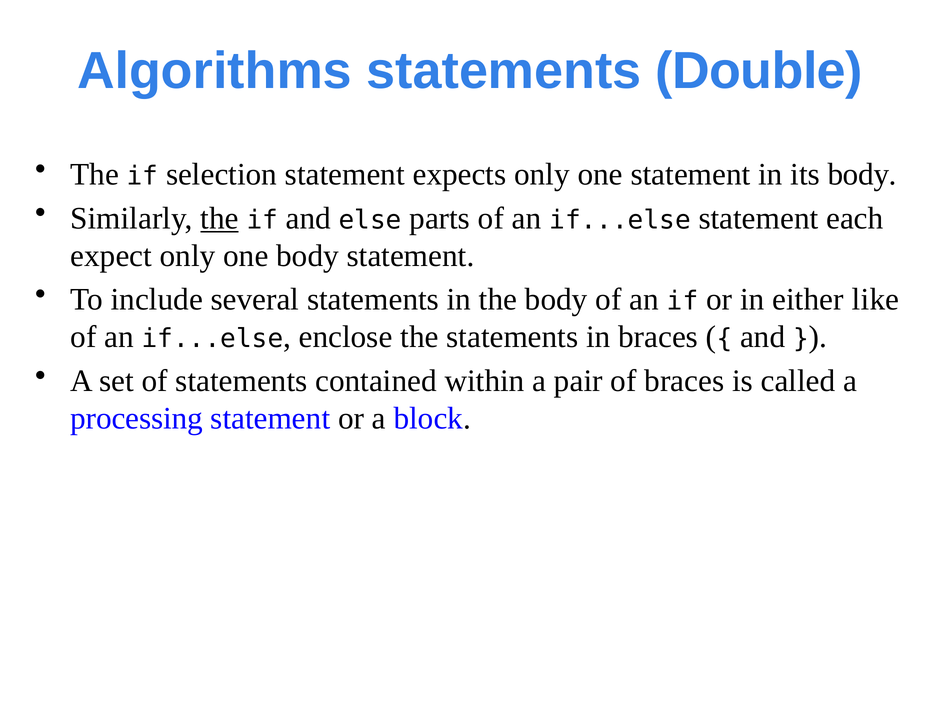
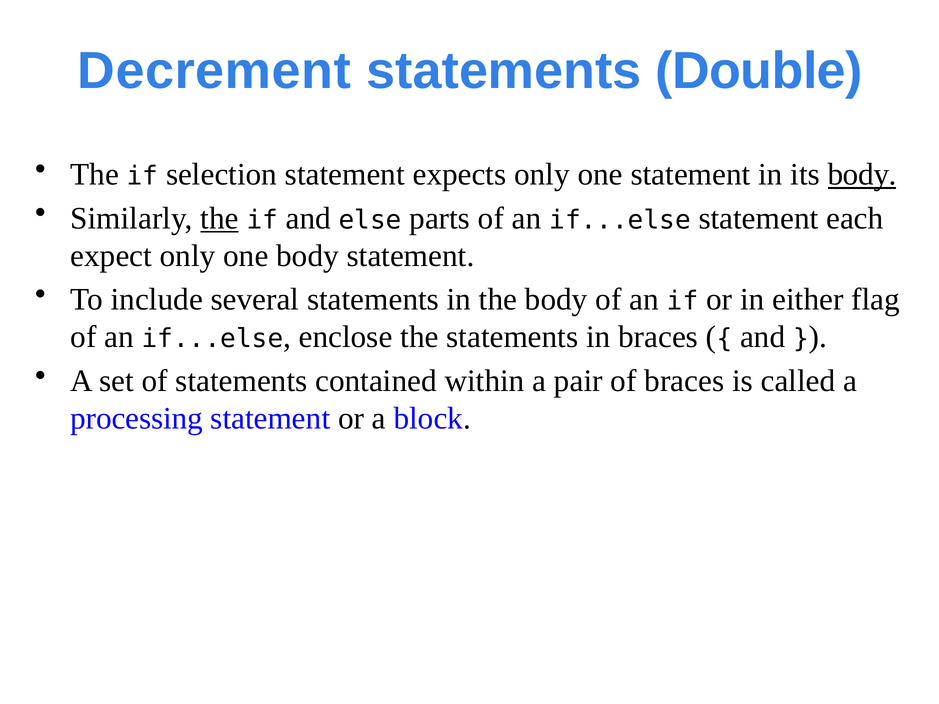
Algorithms: Algorithms -> Decrement
body at (862, 175) underline: none -> present
like: like -> flag
